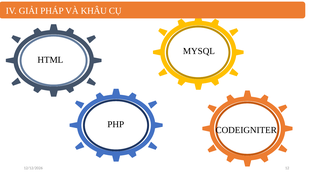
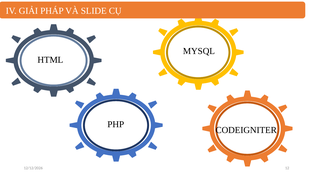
KHÂU: KHÂU -> SLIDE
